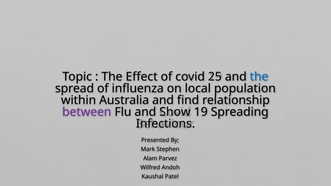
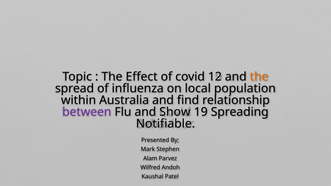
25: 25 -> 12
the at (259, 77) colour: blue -> orange
Infections: Infections -> Notifiable
